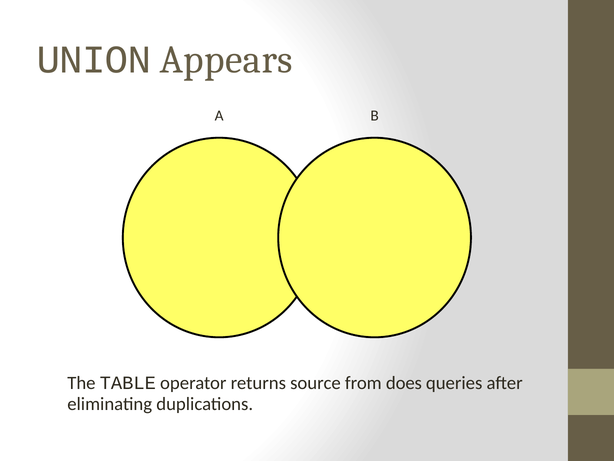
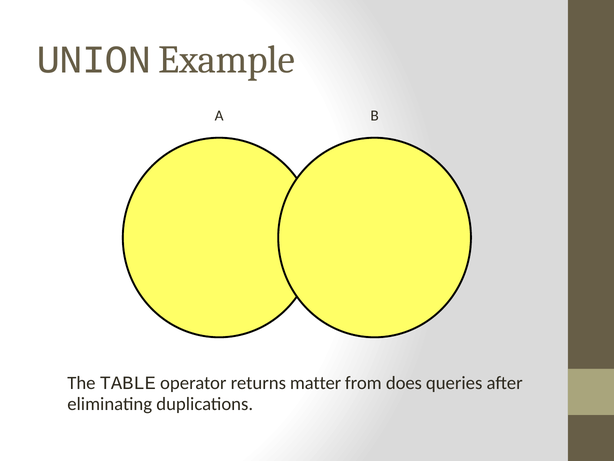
Appears: Appears -> Example
source: source -> matter
